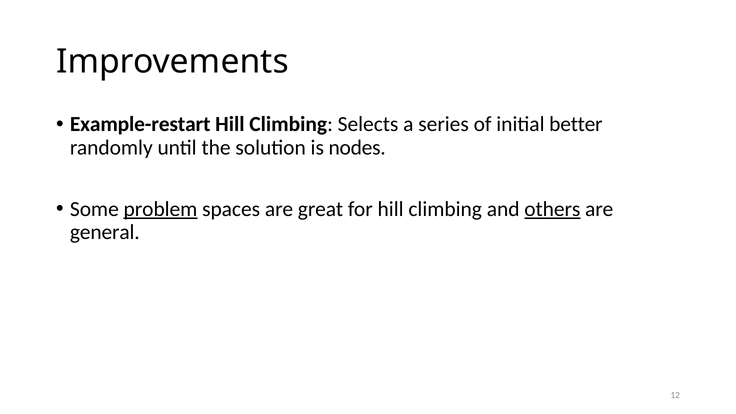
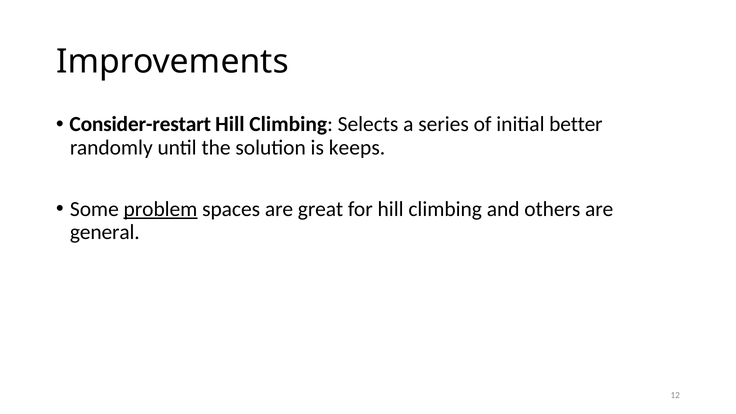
Example-restart: Example-restart -> Consider-restart
nodes: nodes -> keeps
others underline: present -> none
